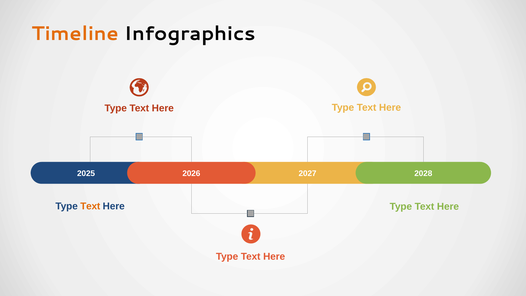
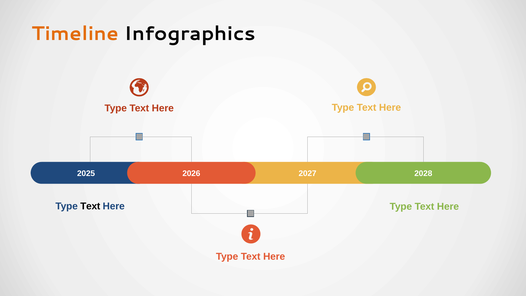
Text at (90, 206) colour: orange -> black
